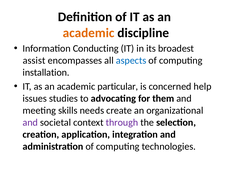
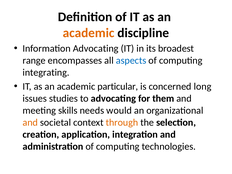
Information Conducting: Conducting -> Advocating
assist: assist -> range
installation: installation -> integrating
help: help -> long
create: create -> would
and at (30, 122) colour: purple -> orange
through colour: purple -> orange
